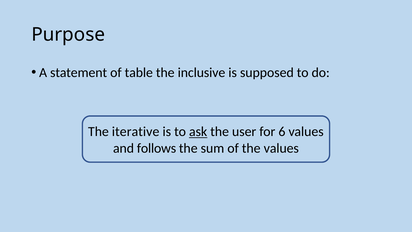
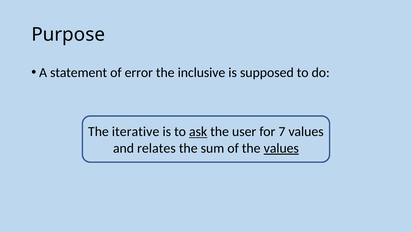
table: table -> error
6: 6 -> 7
follows: follows -> relates
values at (281, 148) underline: none -> present
